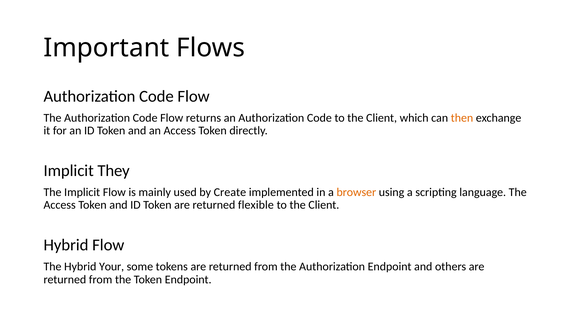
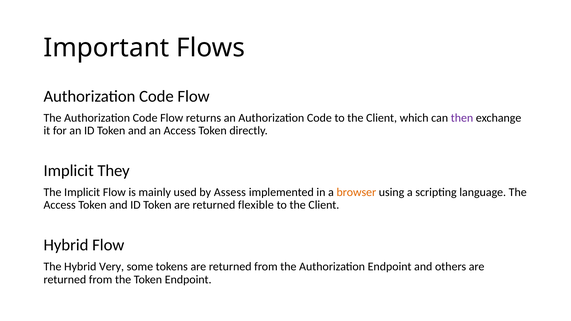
then colour: orange -> purple
Create: Create -> Assess
Your: Your -> Very
